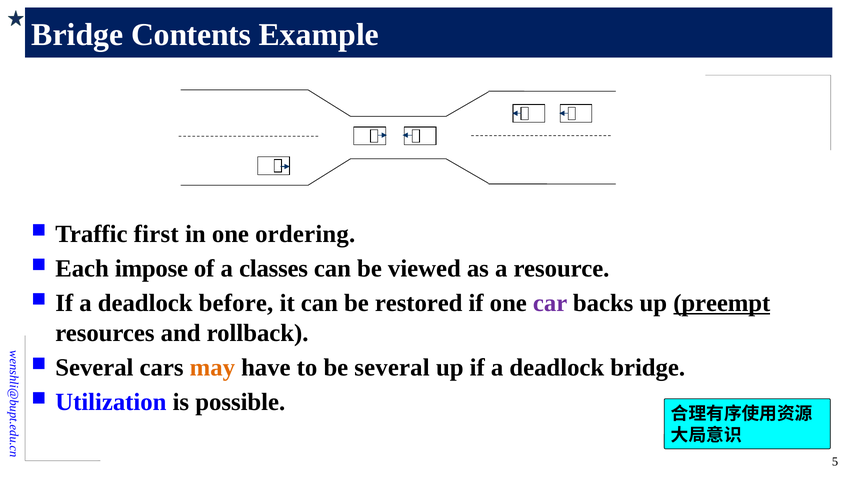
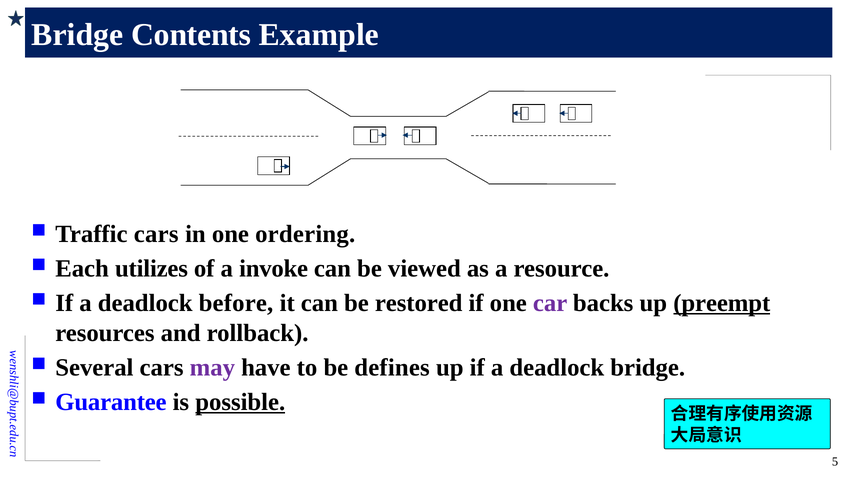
Traffic first: first -> cars
impose: impose -> utilizes
classes: classes -> invoke
may colour: orange -> purple
be several: several -> defines
Utilization: Utilization -> Guarantee
possible underline: none -> present
